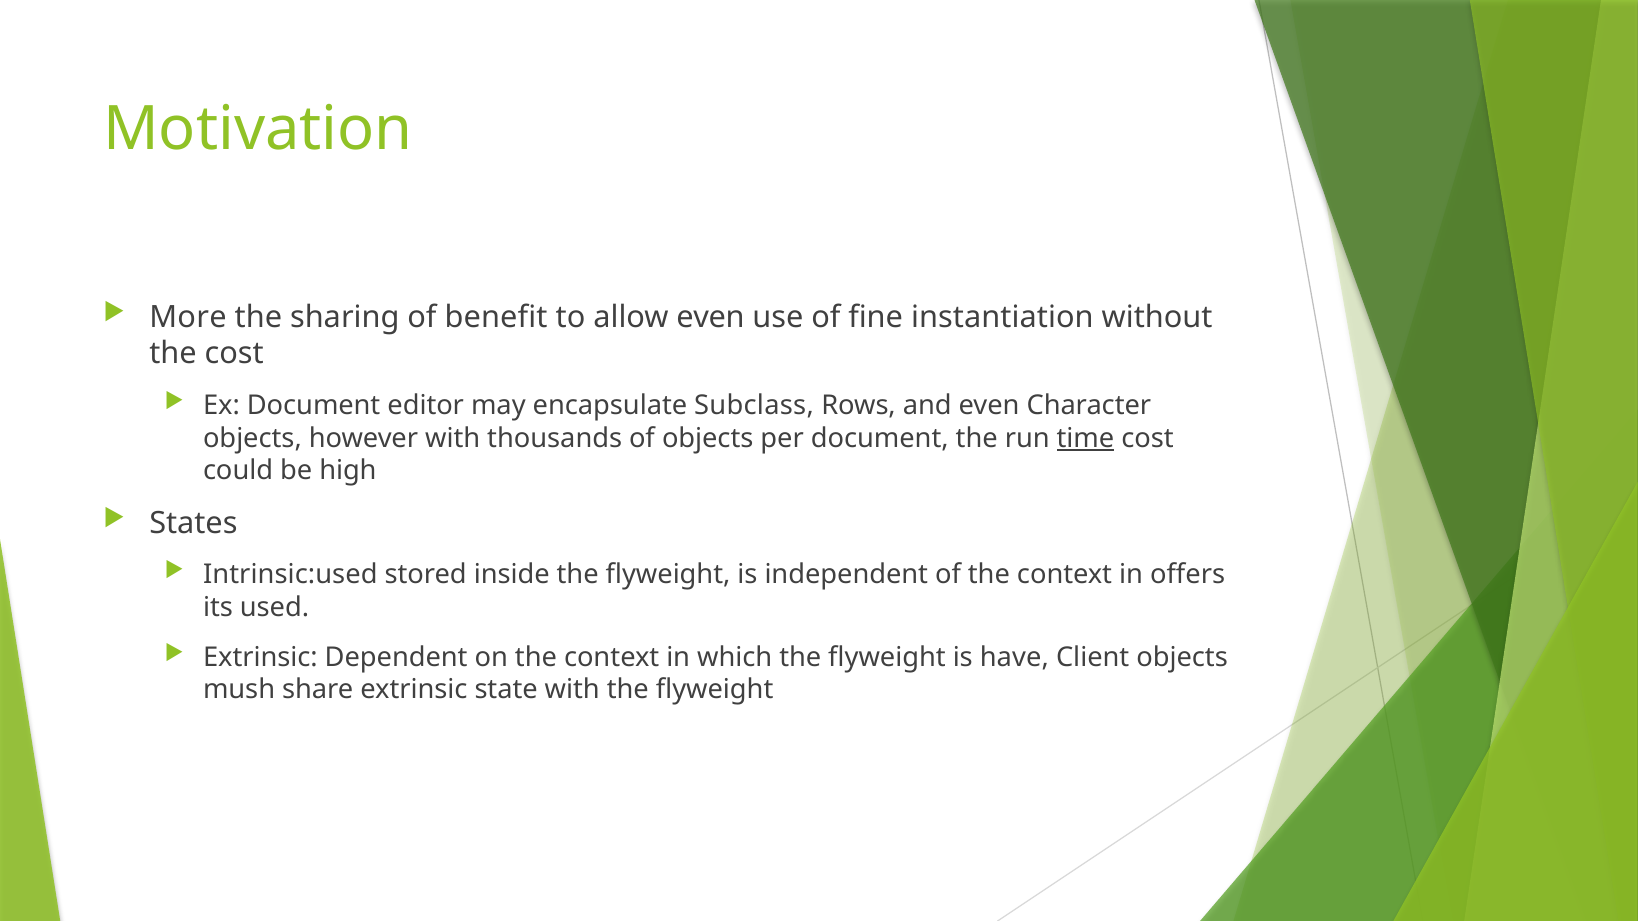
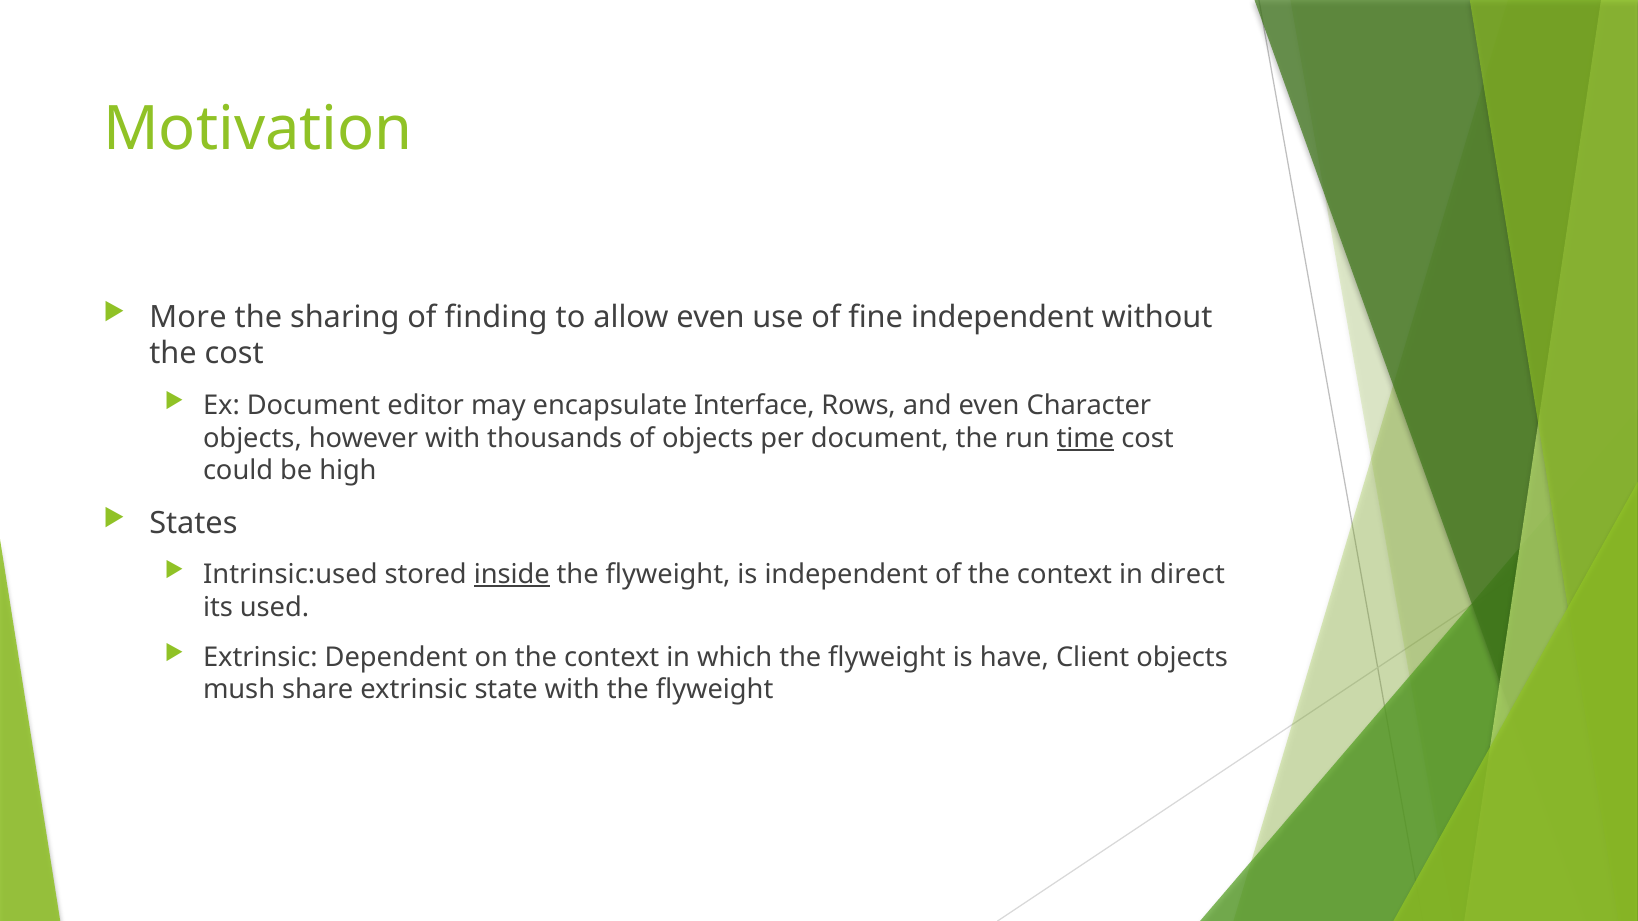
benefit: benefit -> finding
fine instantiation: instantiation -> independent
Subclass: Subclass -> Interface
inside underline: none -> present
offers: offers -> direct
